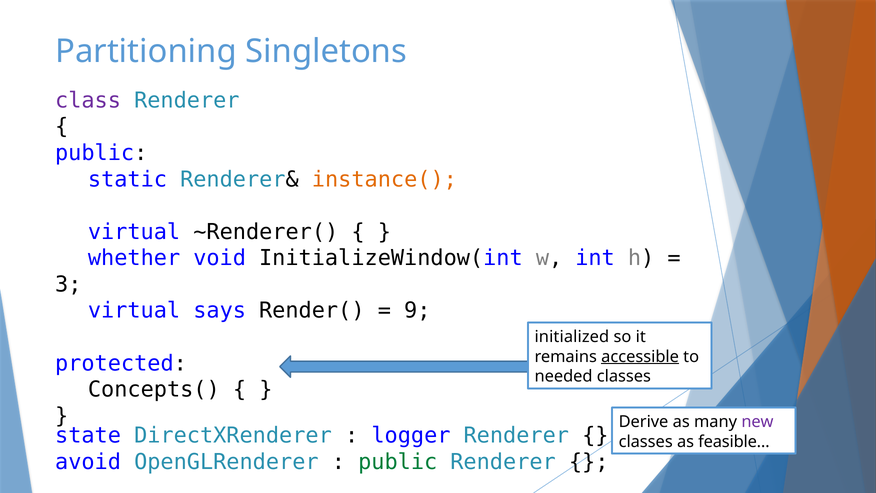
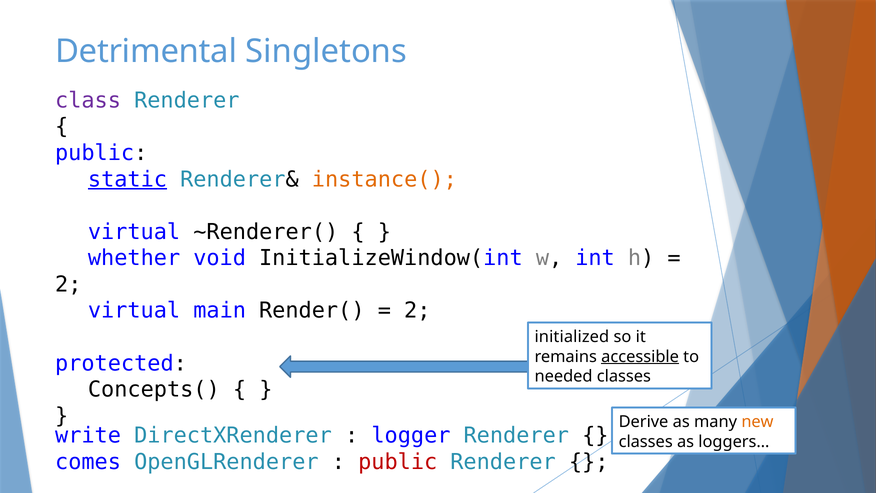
Partitioning: Partitioning -> Detrimental
static underline: none -> present
3 at (68, 284): 3 -> 2
says: says -> main
9 at (417, 311): 9 -> 2
new colour: purple -> orange
state: state -> write
feasible…: feasible… -> loggers…
avoid: avoid -> comes
public at (398, 462) colour: green -> red
